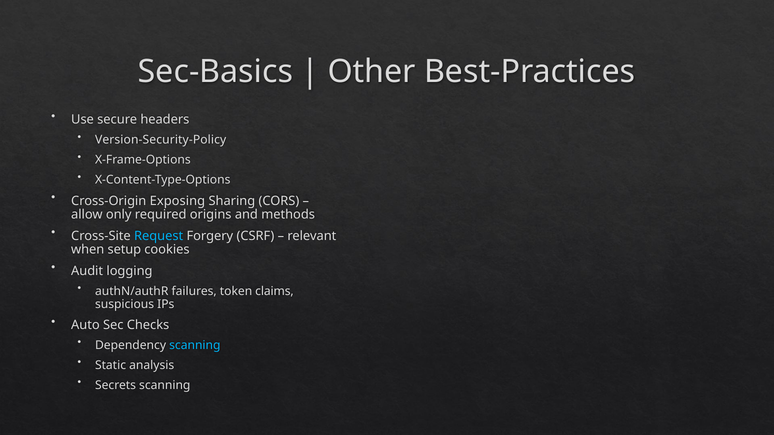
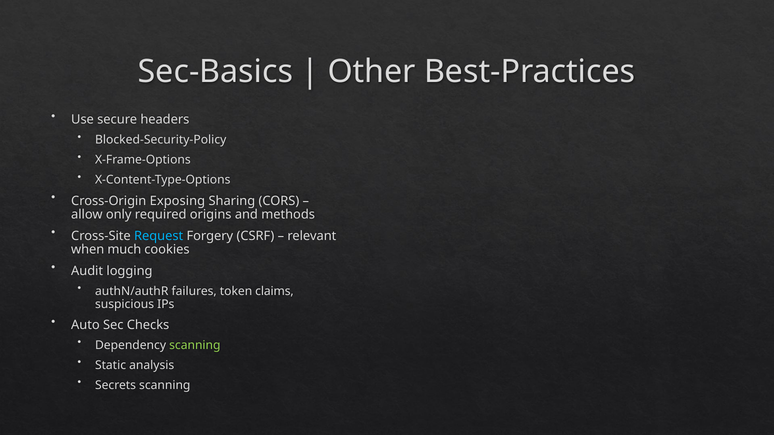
Version-Security-Policy: Version-Security-Policy -> Blocked-Security-Policy
setup: setup -> much
scanning at (195, 346) colour: light blue -> light green
